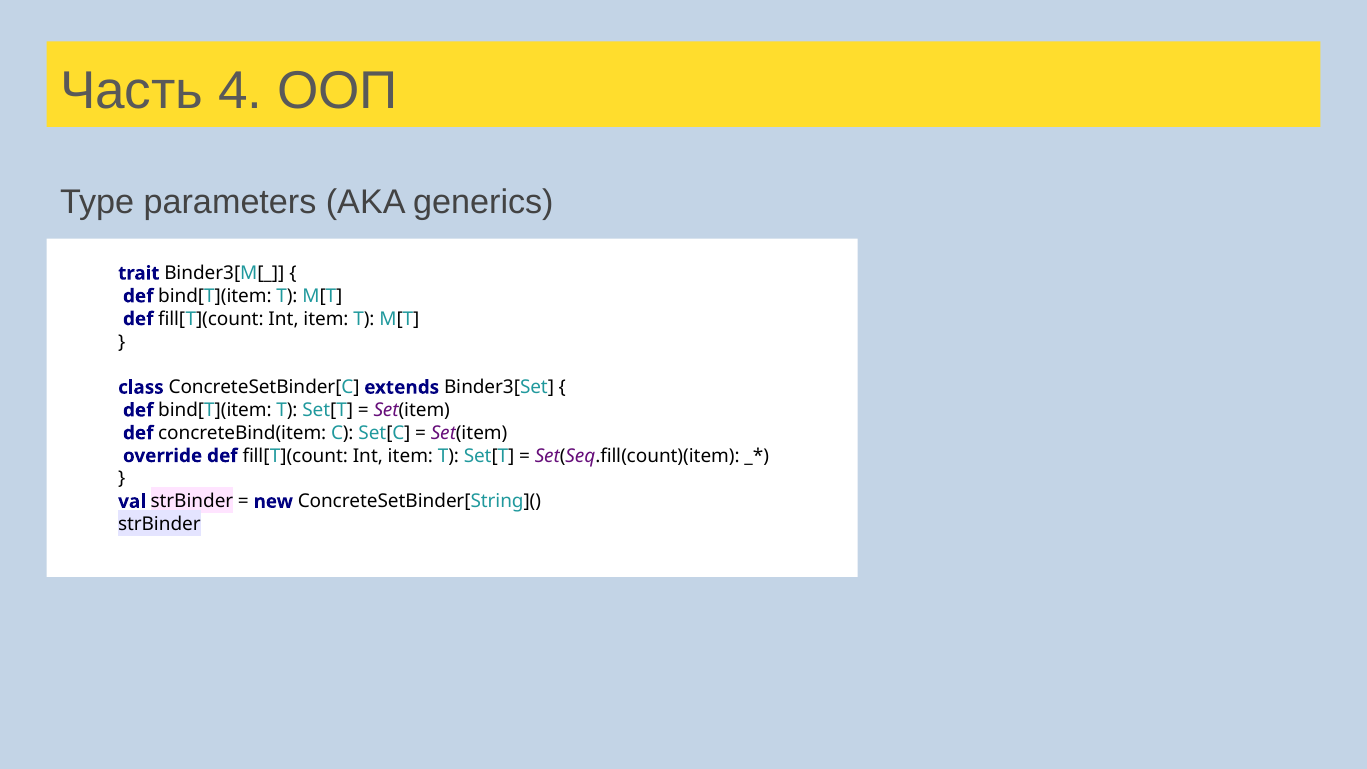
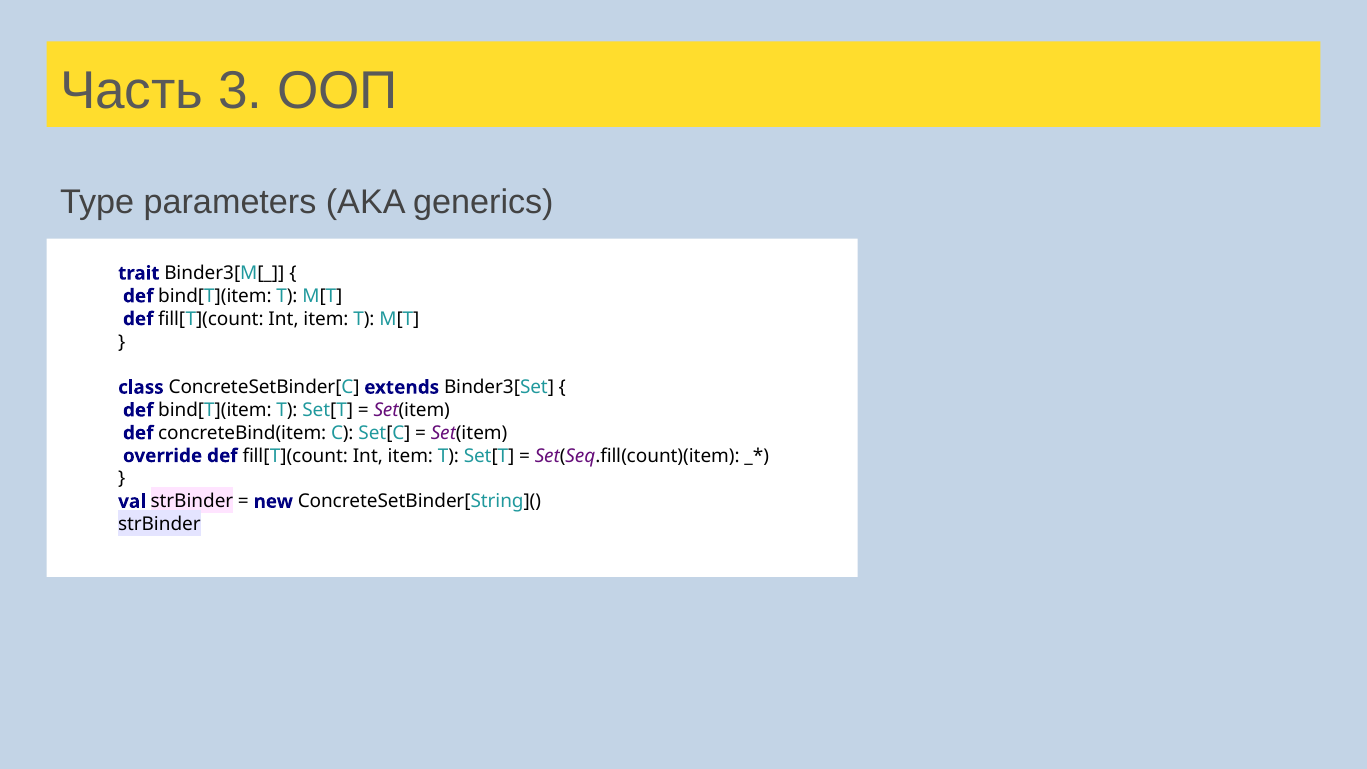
4: 4 -> 3
